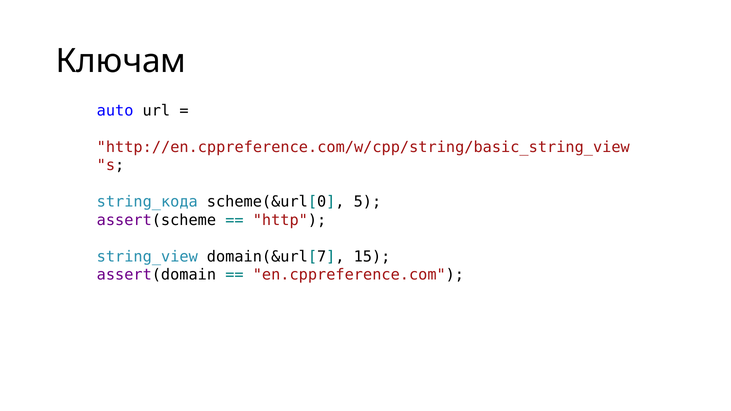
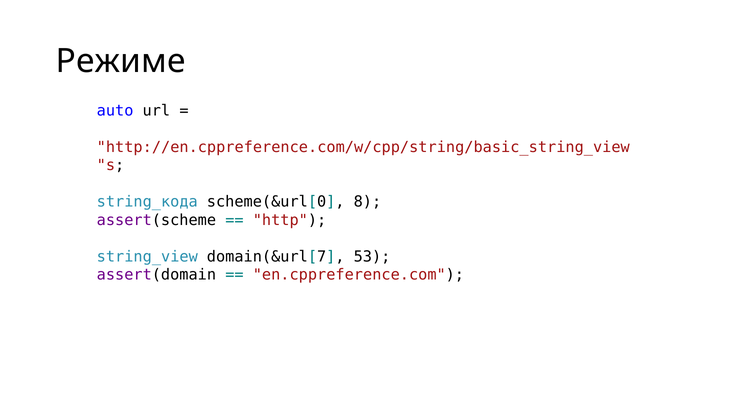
Ключам: Ключам -> Режиме
5: 5 -> 8
15: 15 -> 53
